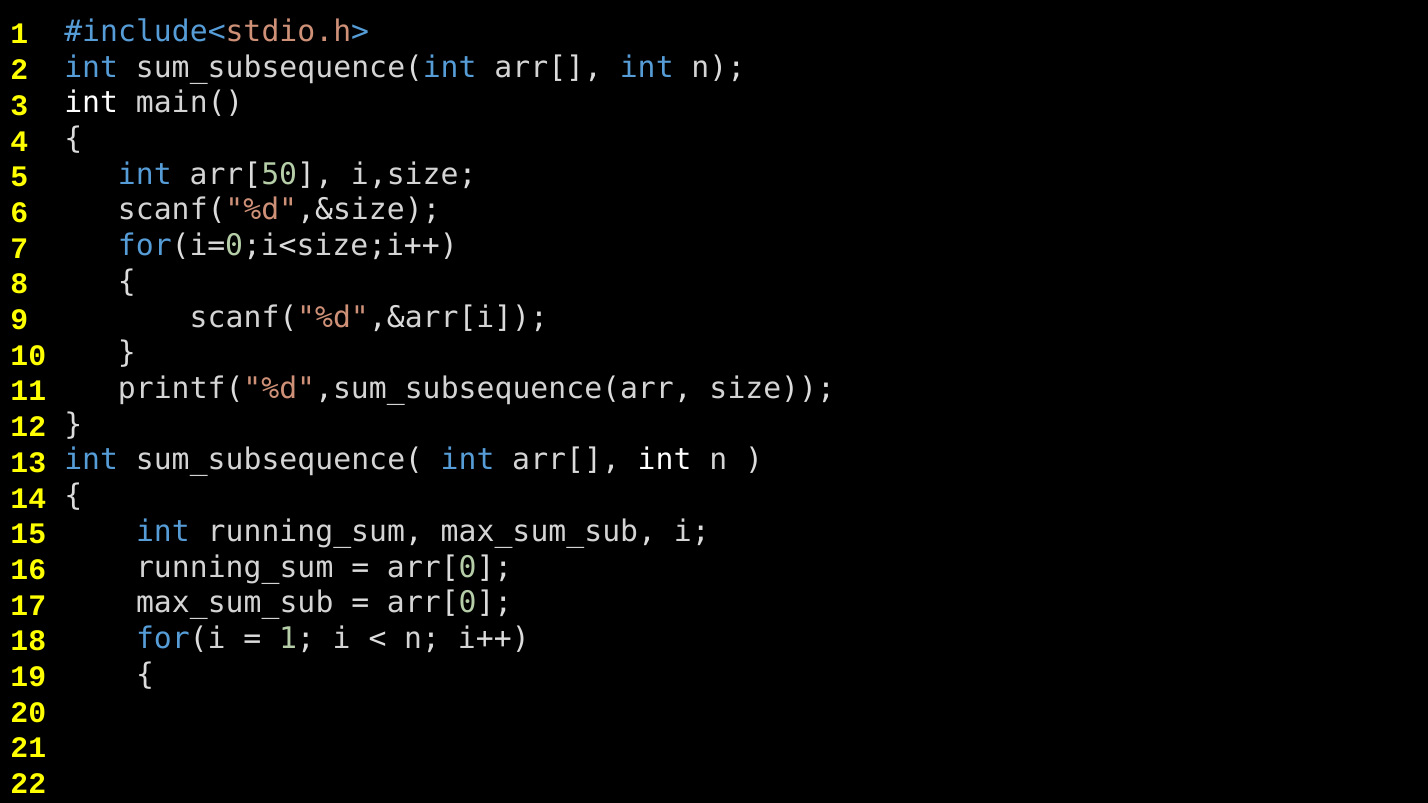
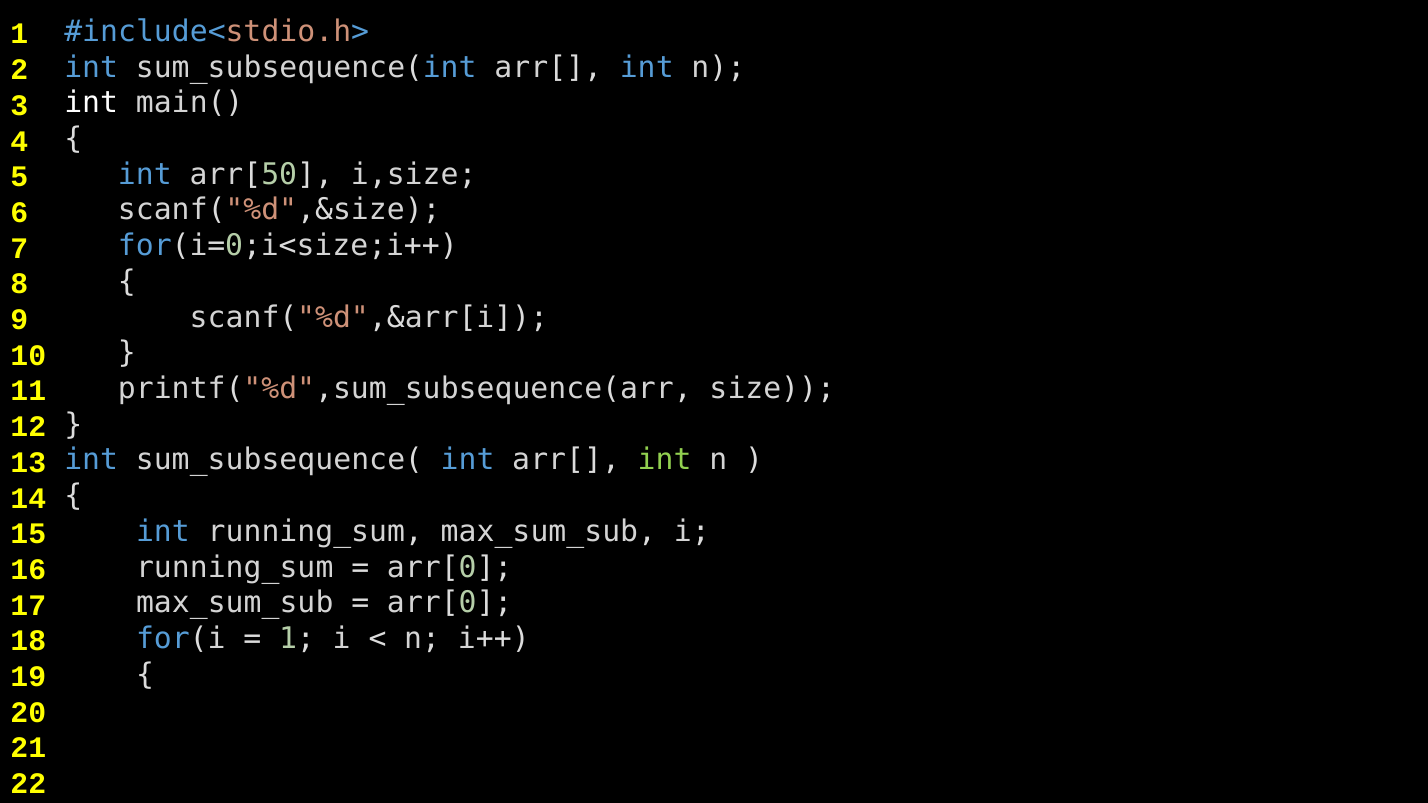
int at (665, 460) colour: white -> light green
